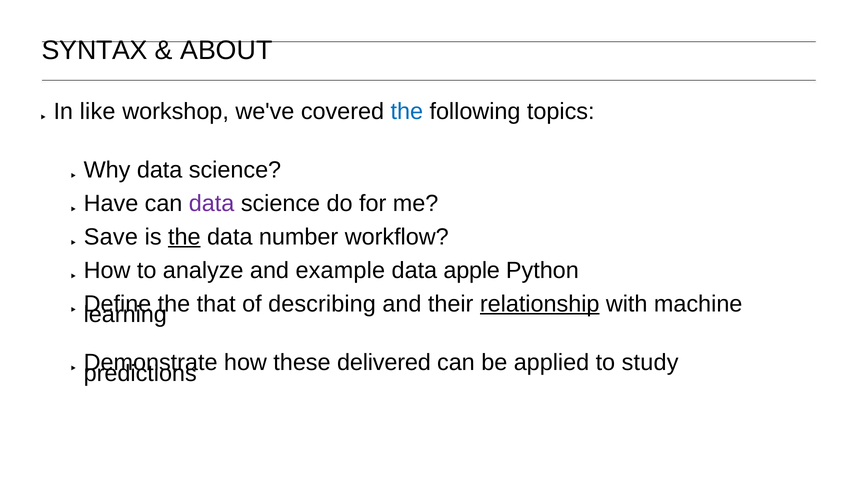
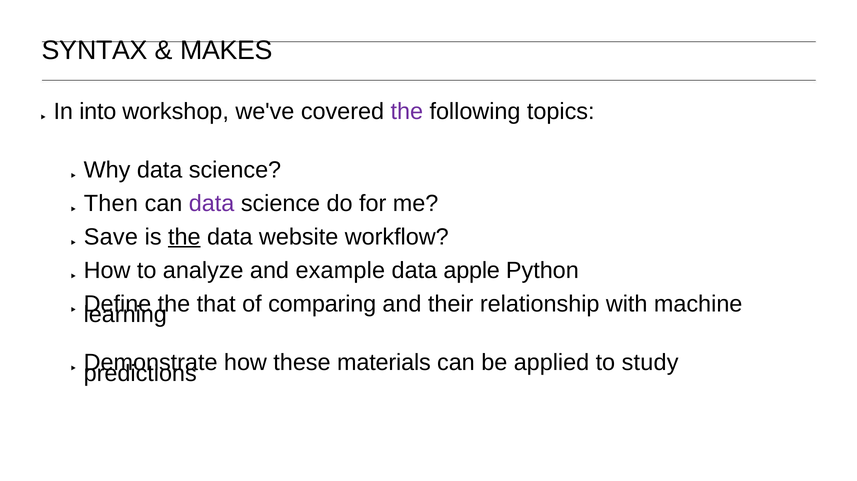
ABOUT: ABOUT -> MAKES
like: like -> into
the at (407, 111) colour: blue -> purple
Have: Have -> Then
number: number -> website
describing: describing -> comparing
relationship underline: present -> none
delivered: delivered -> materials
